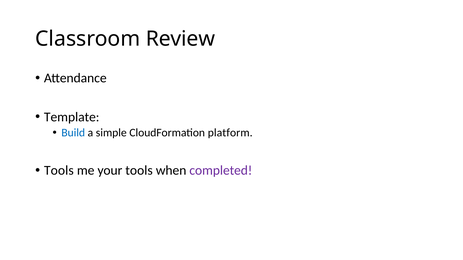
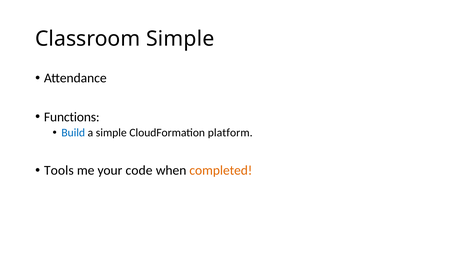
Classroom Review: Review -> Simple
Template: Template -> Functions
your tools: tools -> code
completed colour: purple -> orange
